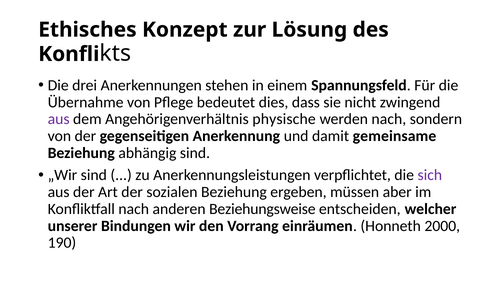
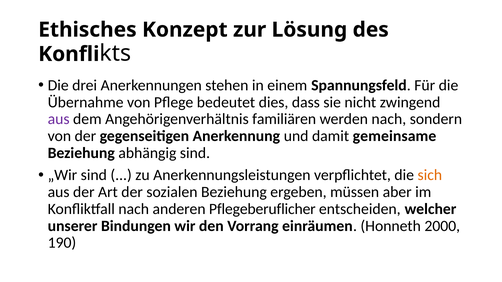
physische: physische -> familiären
sich colour: purple -> orange
Beziehungsweise: Beziehungsweise -> Pflegeberuflicher
